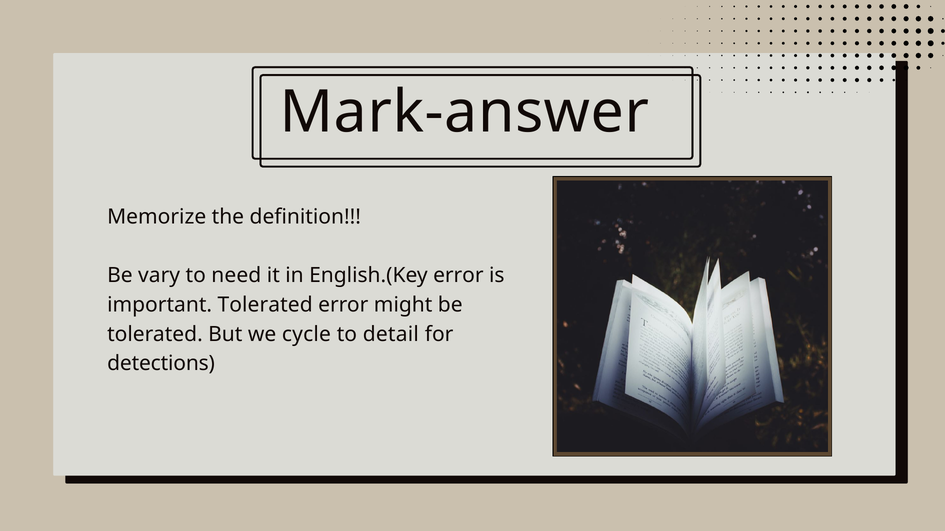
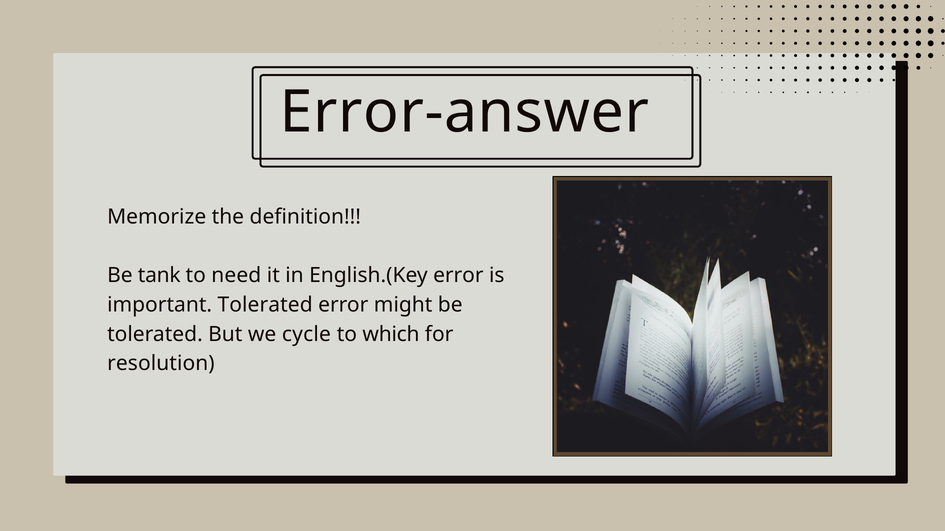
Mark-answer: Mark-answer -> Error-answer
vary: vary -> tank
detail: detail -> which
detections: detections -> resolution
